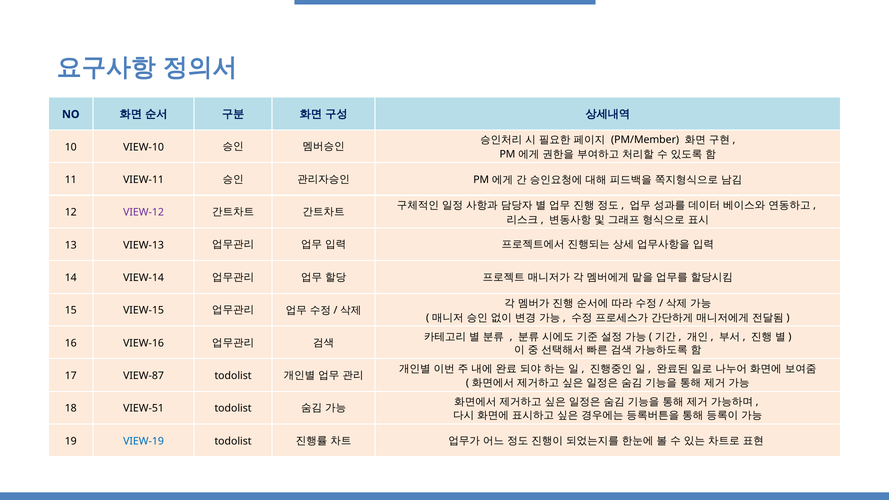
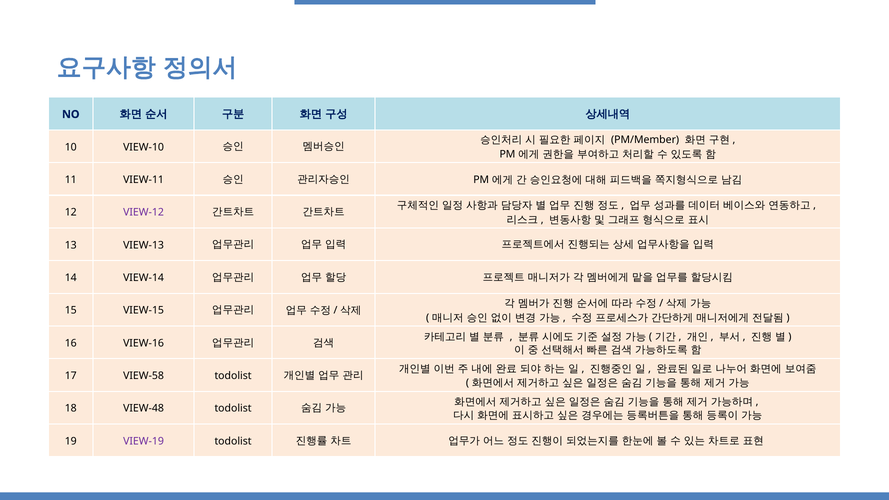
VIEW-87: VIEW-87 -> VIEW-58
VIEW-51: VIEW-51 -> VIEW-48
VIEW-19 colour: blue -> purple
